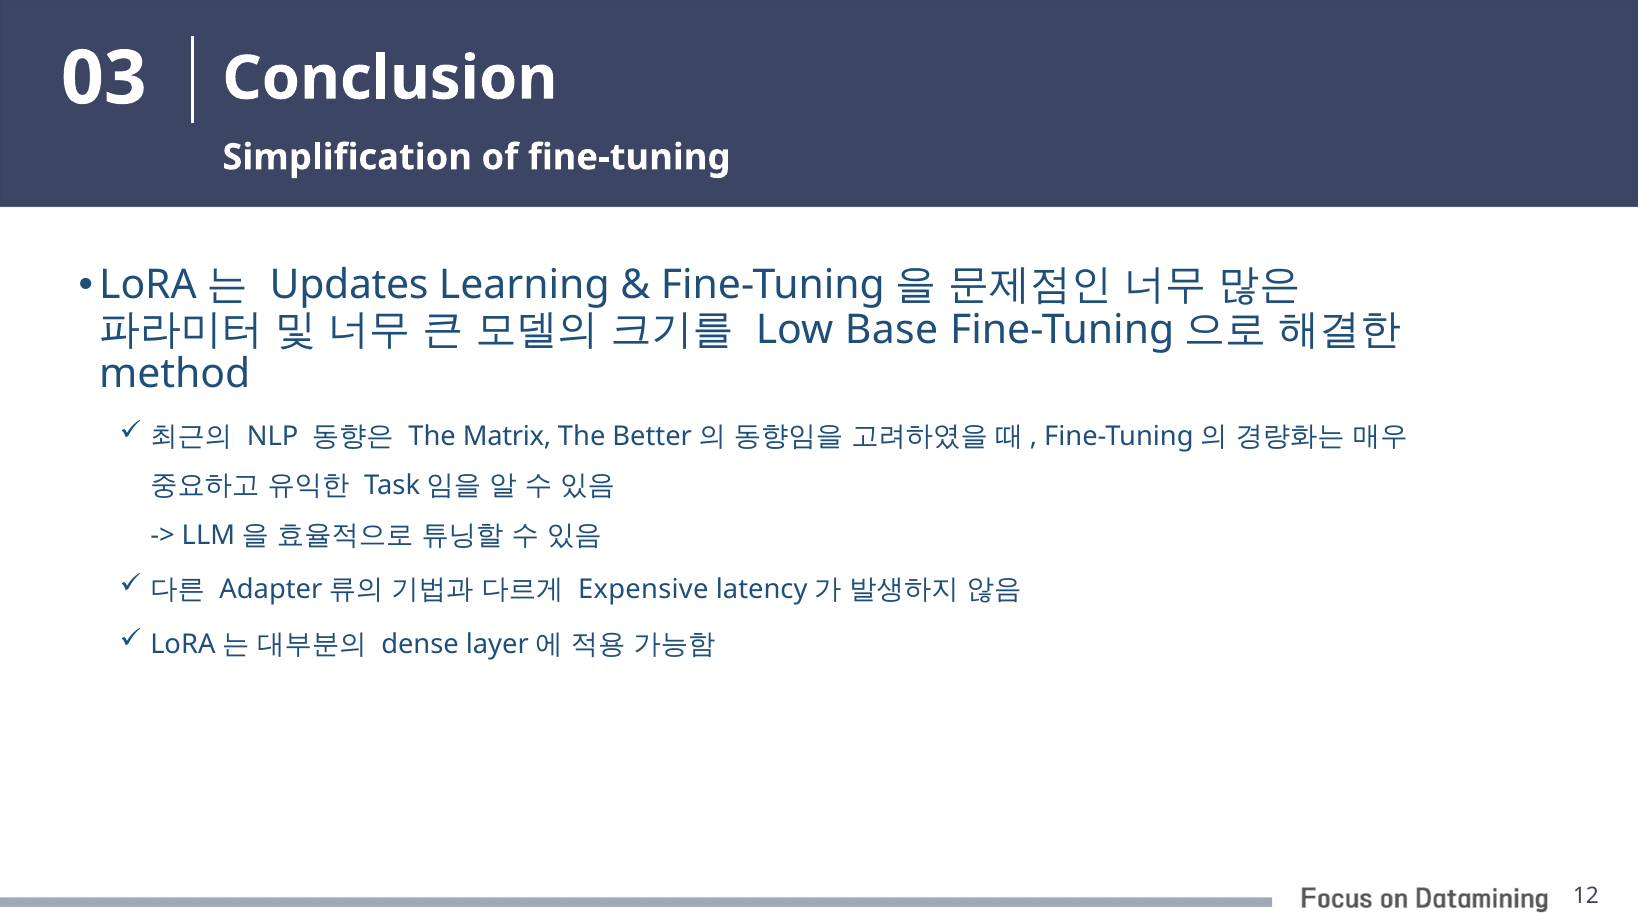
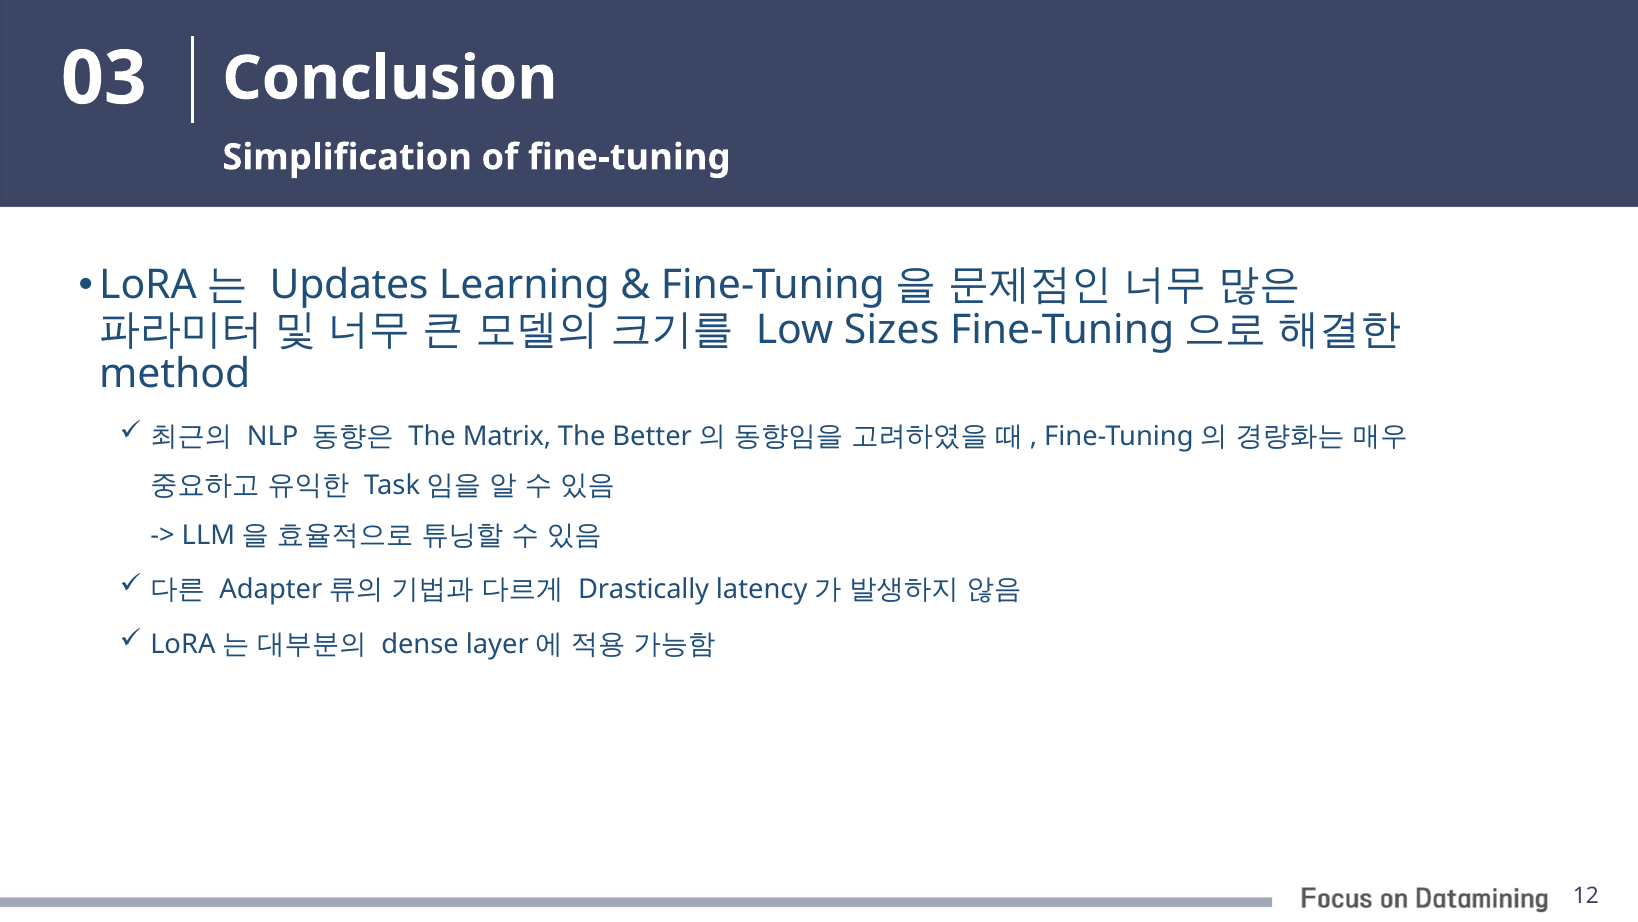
Base: Base -> Sizes
Expensive: Expensive -> Drastically
